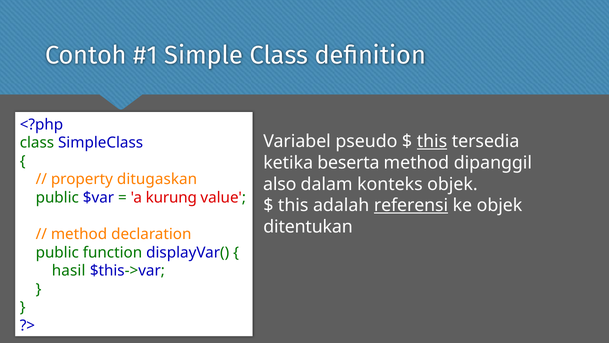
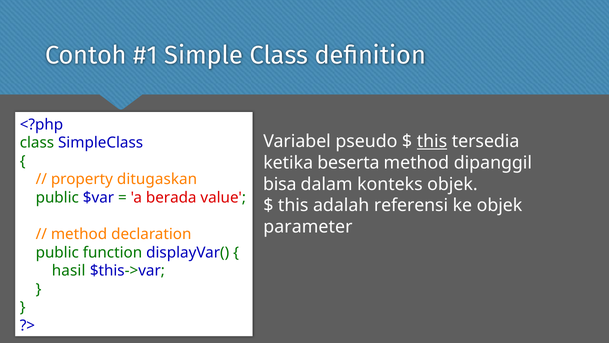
also: also -> bisa
kurung: kurung -> berada
referensi underline: present -> none
ditentukan: ditentukan -> parameter
